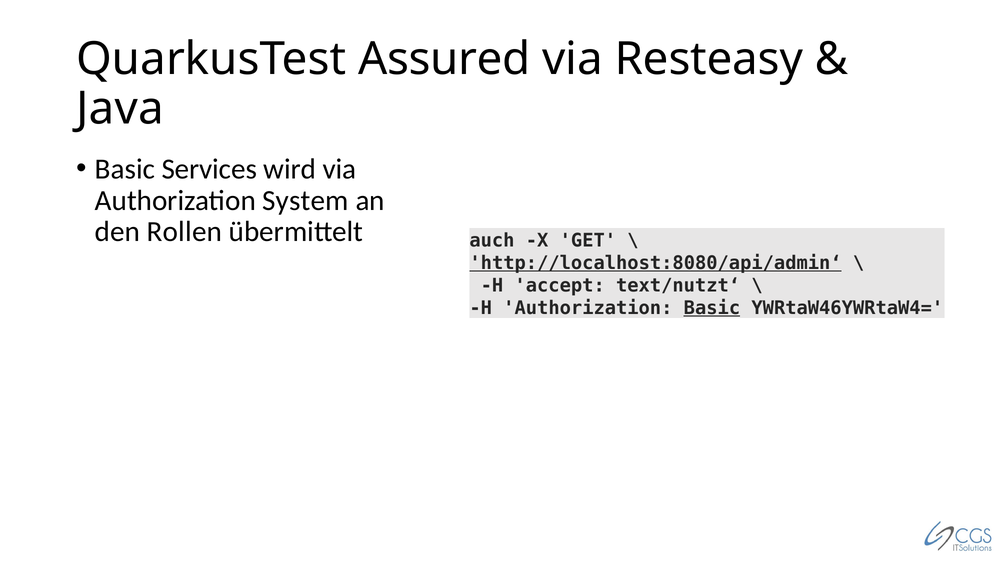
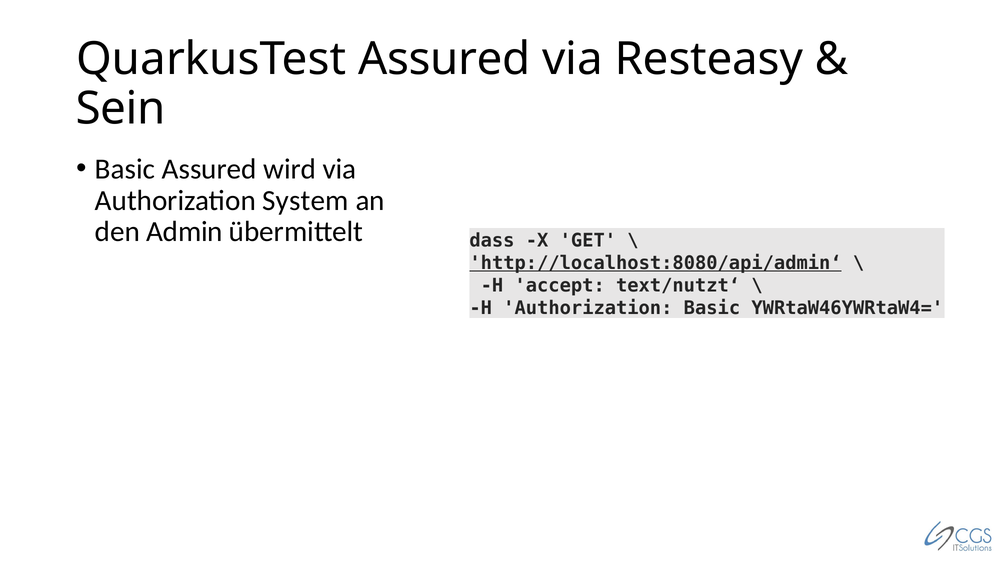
Java: Java -> Sein
Basic Services: Services -> Assured
Rollen: Rollen -> Admin
auch: auch -> dass
Basic at (712, 308) underline: present -> none
